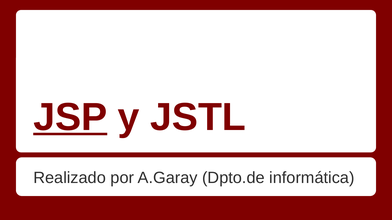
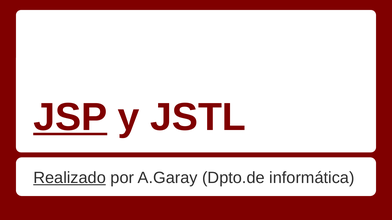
Realizado underline: none -> present
